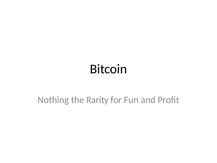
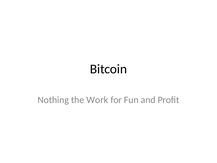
Rarity: Rarity -> Work
